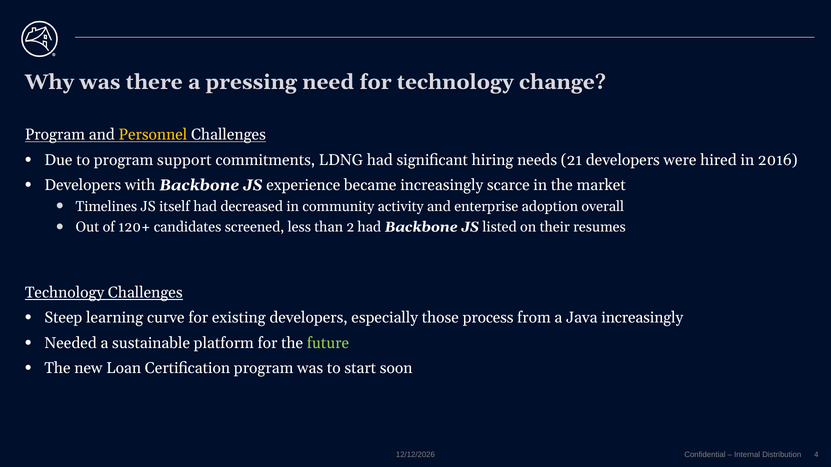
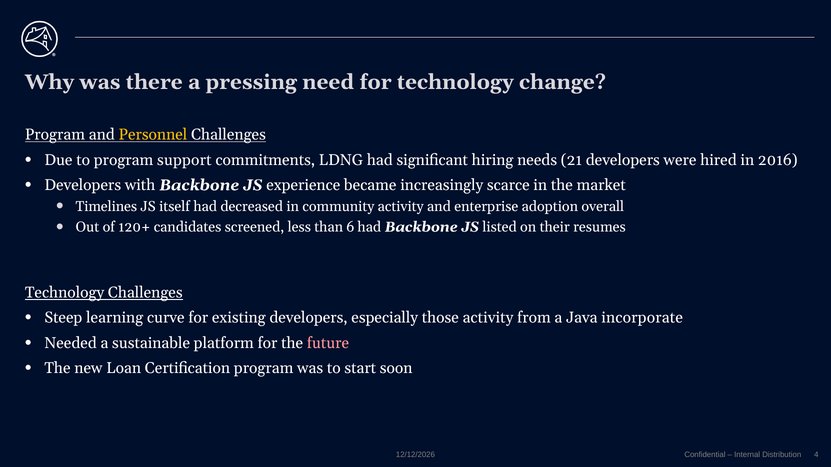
2: 2 -> 6
those process: process -> activity
Java increasingly: increasingly -> incorporate
future colour: light green -> pink
